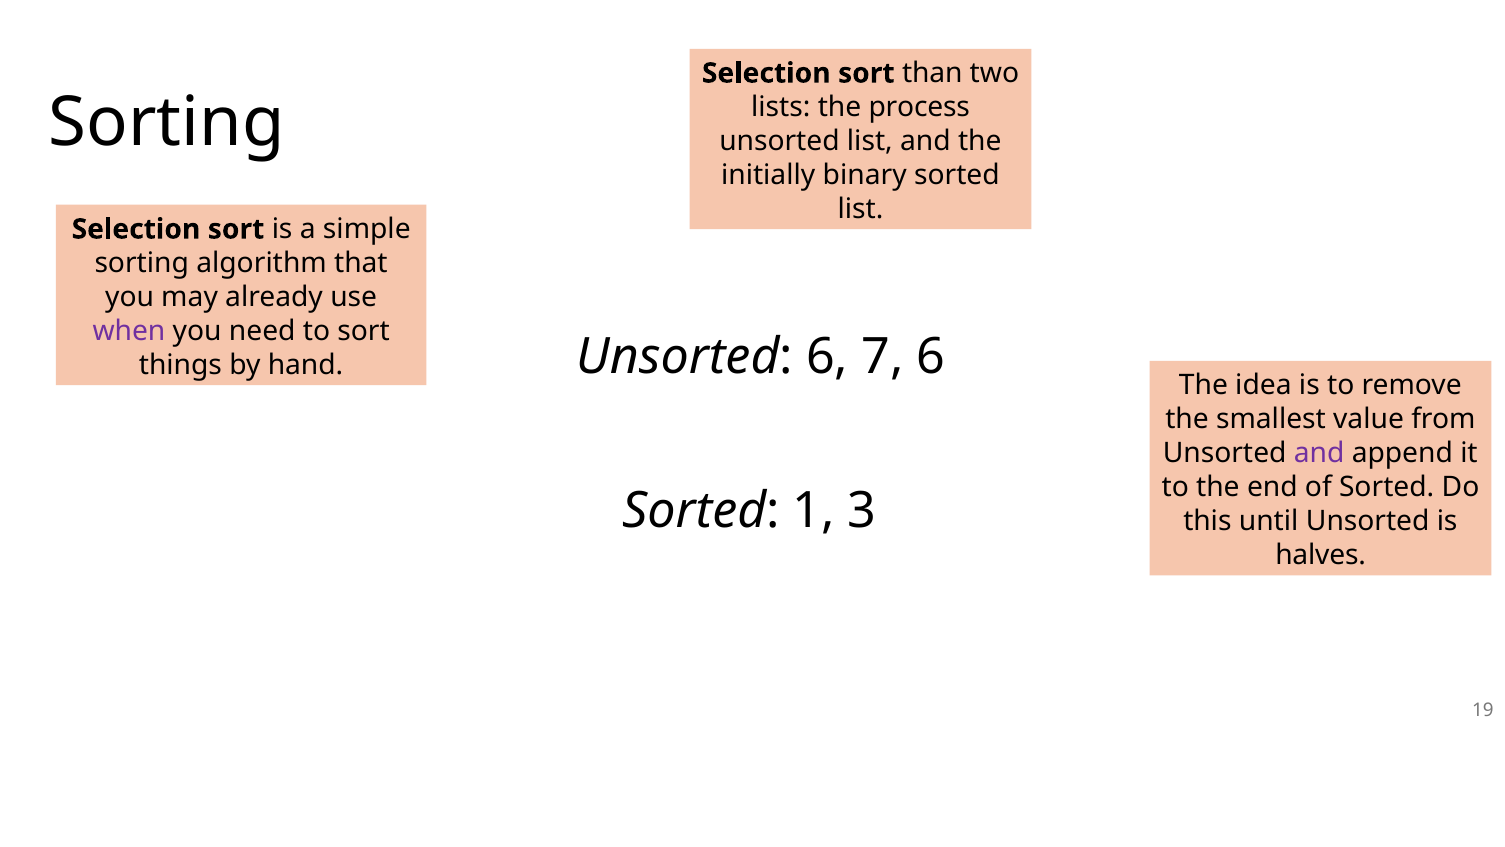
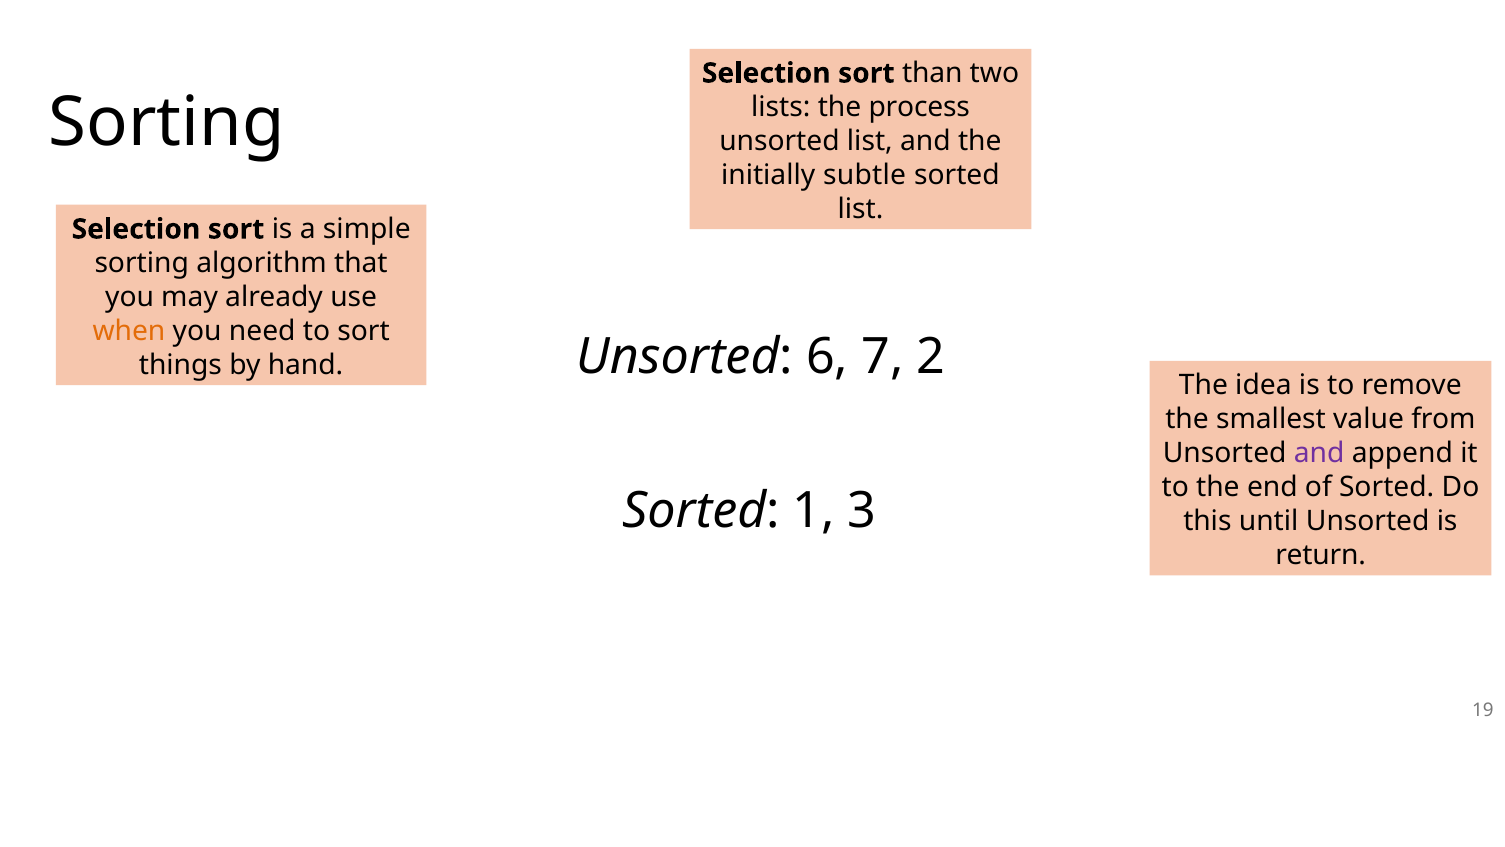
binary: binary -> subtle
when colour: purple -> orange
7 6: 6 -> 2
halves: halves -> return
